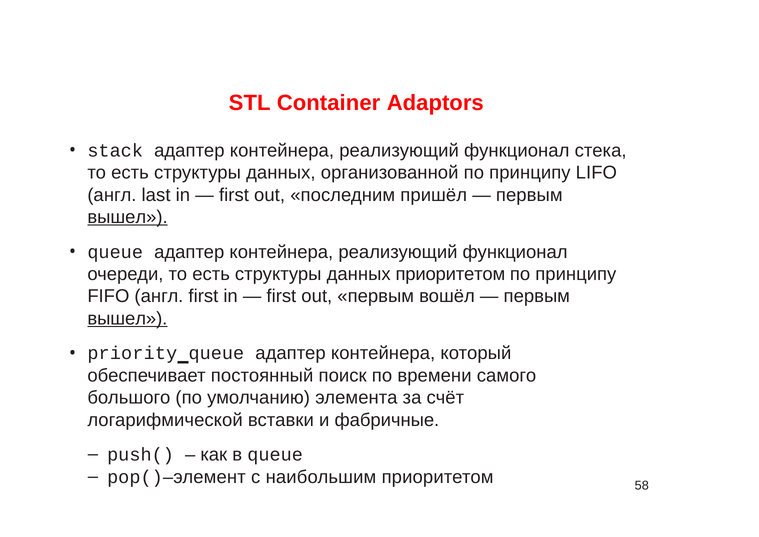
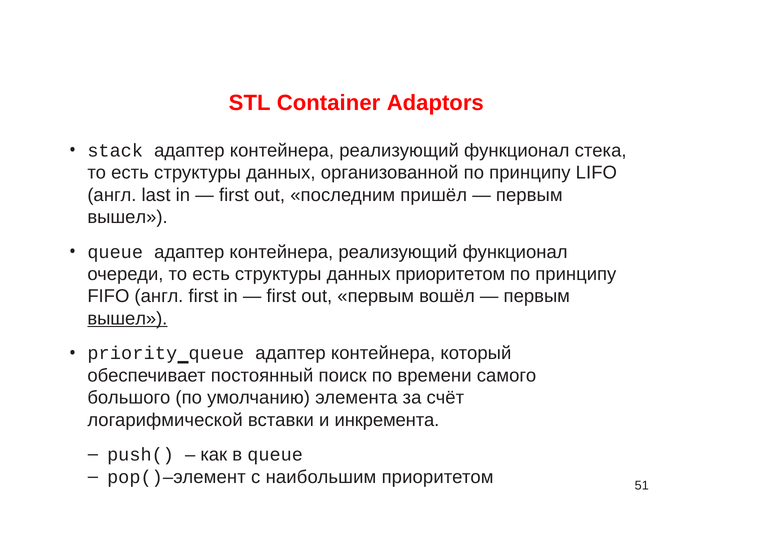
вышел at (128, 217) underline: present -> none
фабричные: фабричные -> инкремента
58: 58 -> 51
